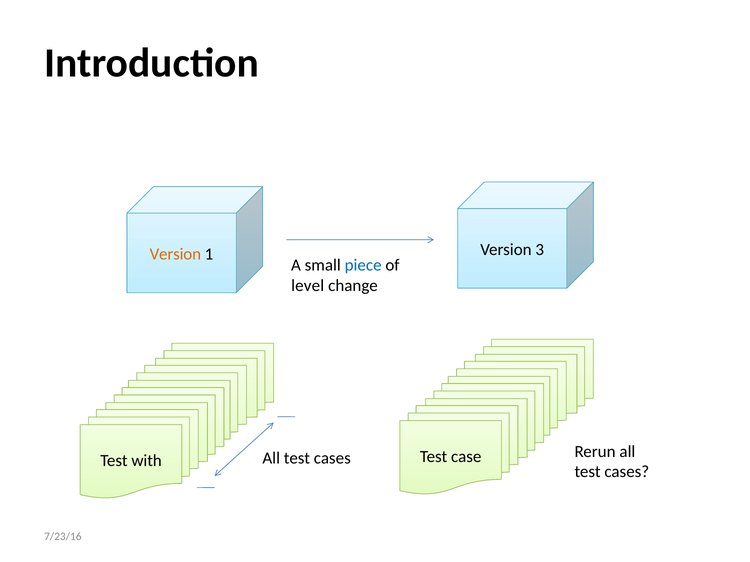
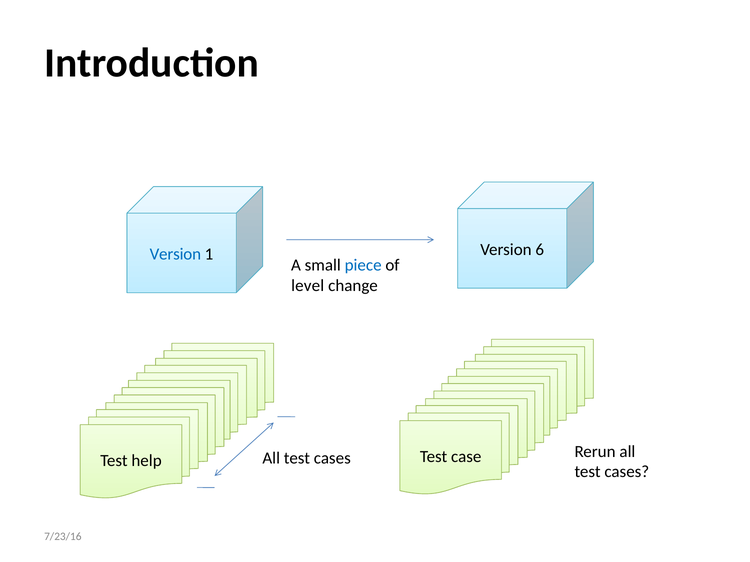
Version at (175, 254) colour: orange -> blue
3: 3 -> 6
with: with -> help
